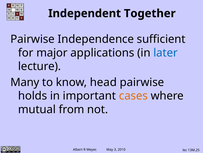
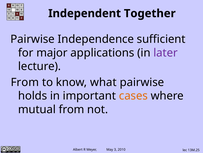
later colour: blue -> purple
Many at (25, 82): Many -> From
head: head -> what
